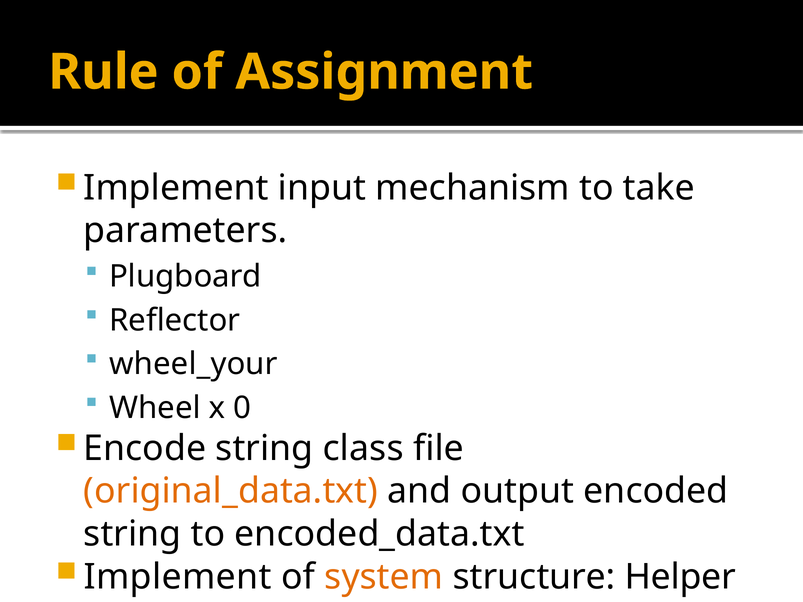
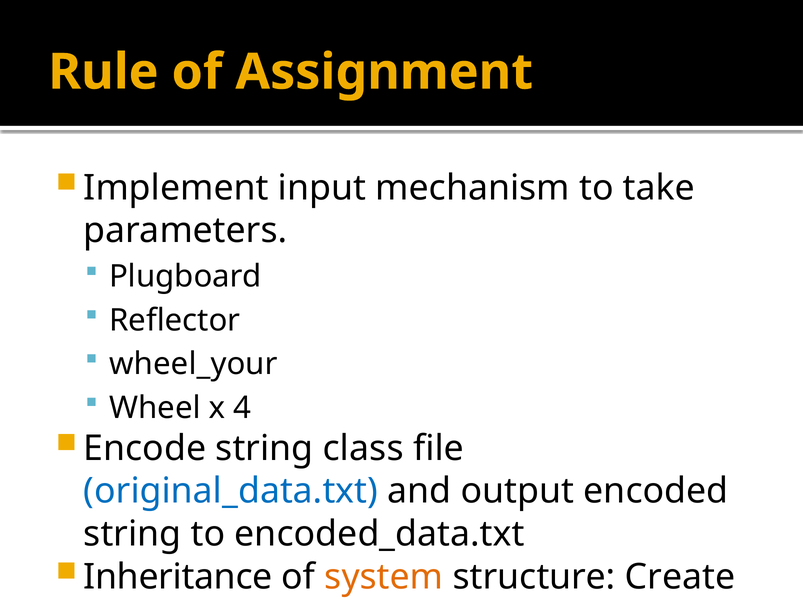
0: 0 -> 4
original_data.txt colour: orange -> blue
Implement at (178, 577): Implement -> Inheritance
Helper: Helper -> Create
